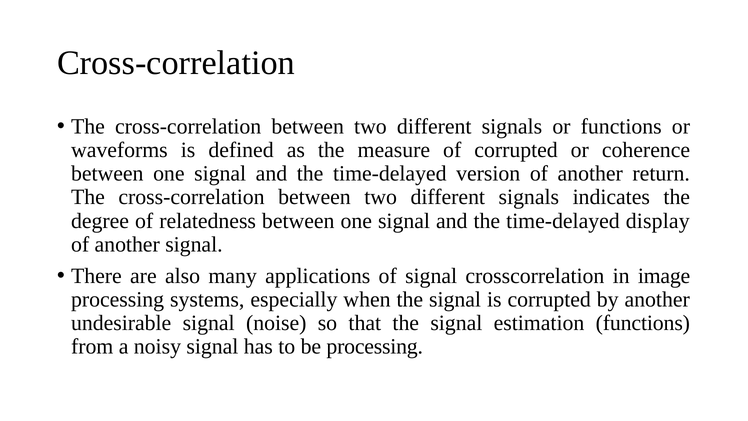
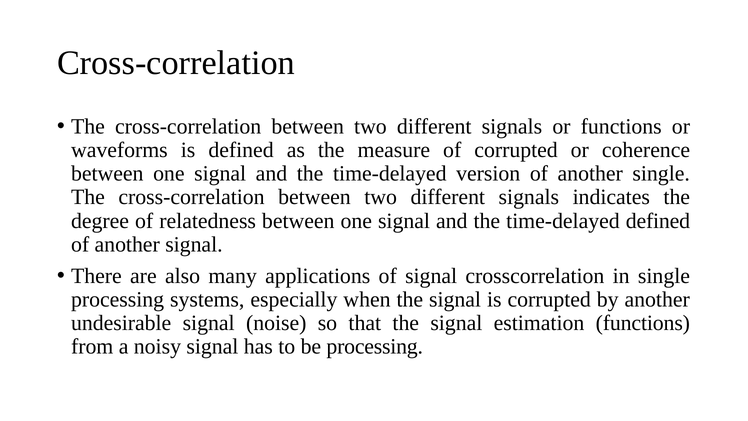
another return: return -> single
time-delayed display: display -> defined
in image: image -> single
